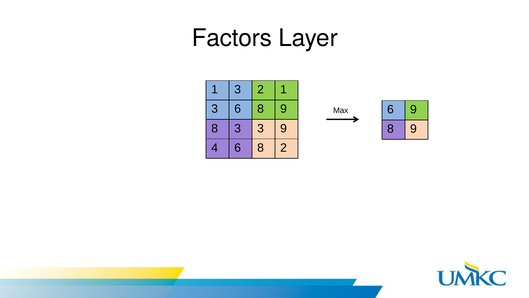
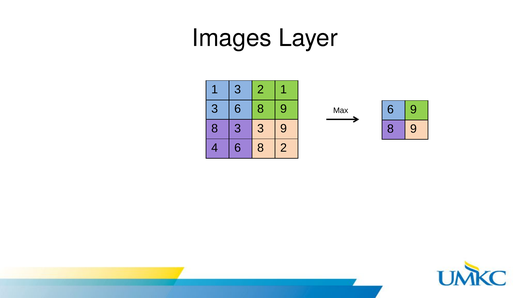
Factors: Factors -> Images
